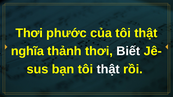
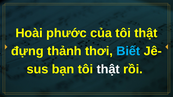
Thơi at (29, 33): Thơi -> Hoài
nghĩa: nghĩa -> đựng
Biết colour: white -> light blue
